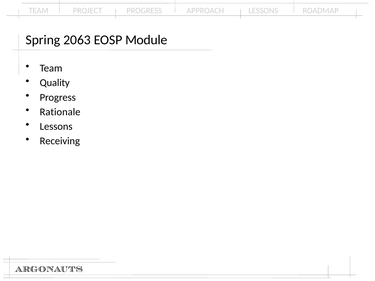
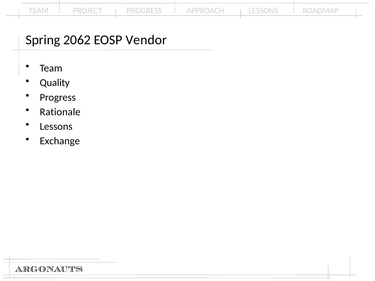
2063: 2063 -> 2062
Module: Module -> Vendor
Receiving: Receiving -> Exchange
